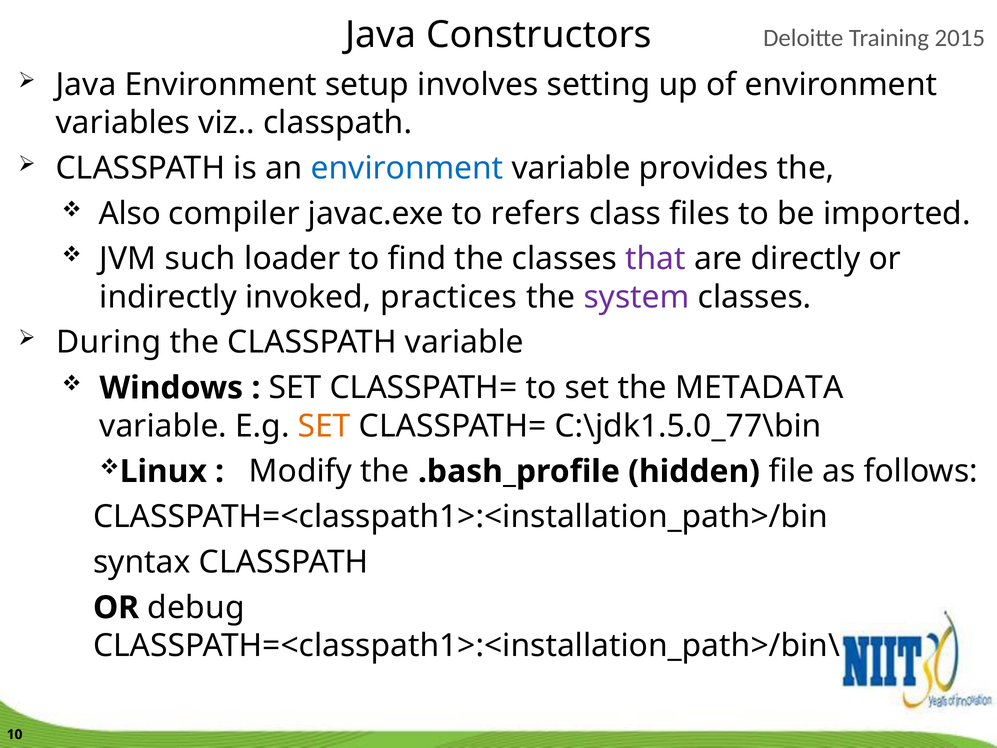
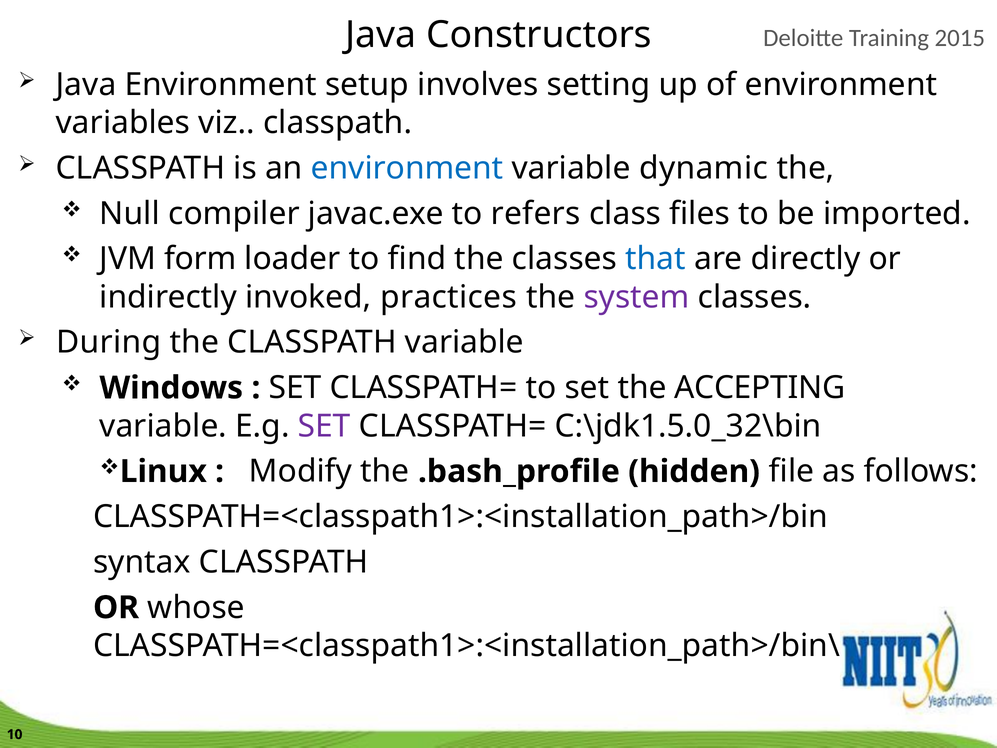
provides: provides -> dynamic
Also: Also -> Null
such: such -> form
that colour: purple -> blue
METADATA: METADATA -> ACCEPTING
SET at (324, 426) colour: orange -> purple
C:\jdk1.5.0_77\bin: C:\jdk1.5.0_77\bin -> C:\jdk1.5.0_32\bin
debug: debug -> whose
